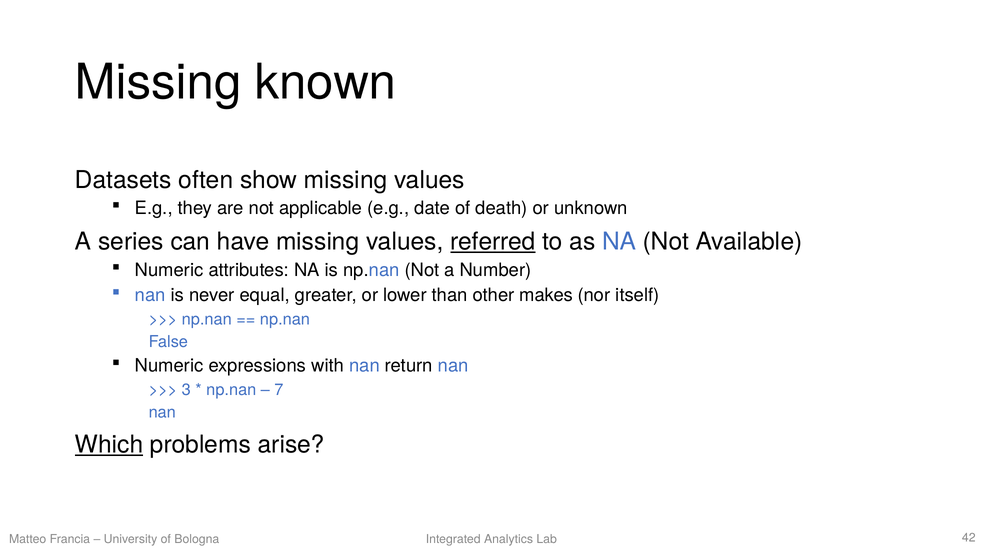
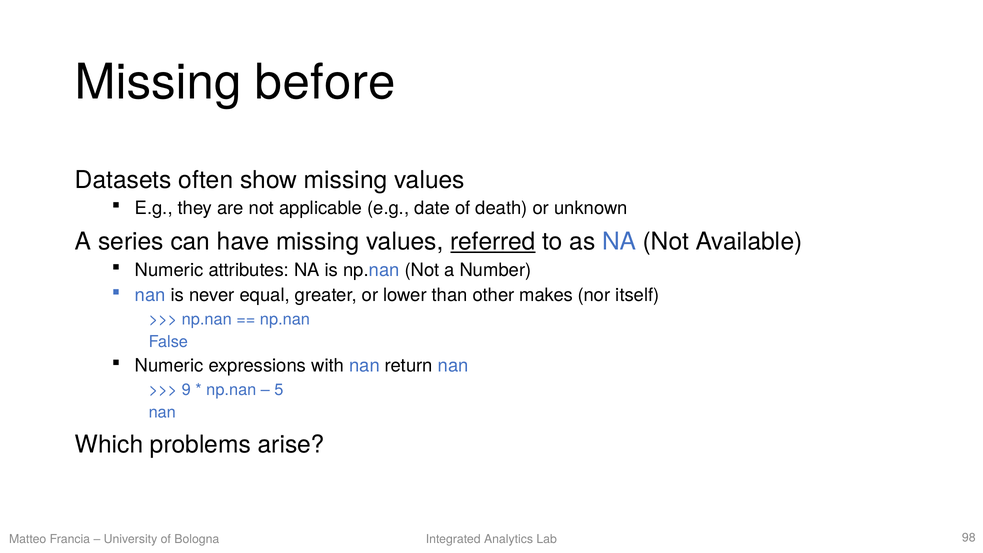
known: known -> before
3: 3 -> 9
7: 7 -> 5
Which underline: present -> none
42: 42 -> 98
